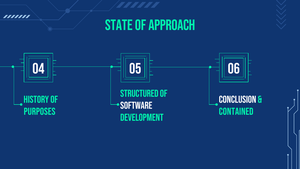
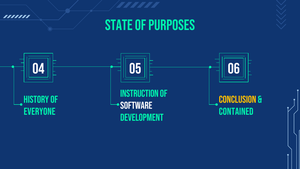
APPROACH: APPROACH -> PURPOSES
Structured: Structured -> Instruction
Conclusion colour: white -> yellow
purposes: purposes -> everyone
